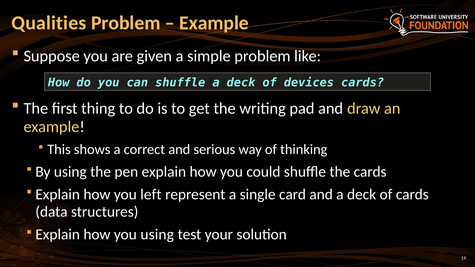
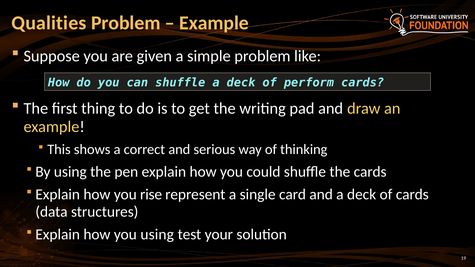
devices: devices -> perform
left: left -> rise
